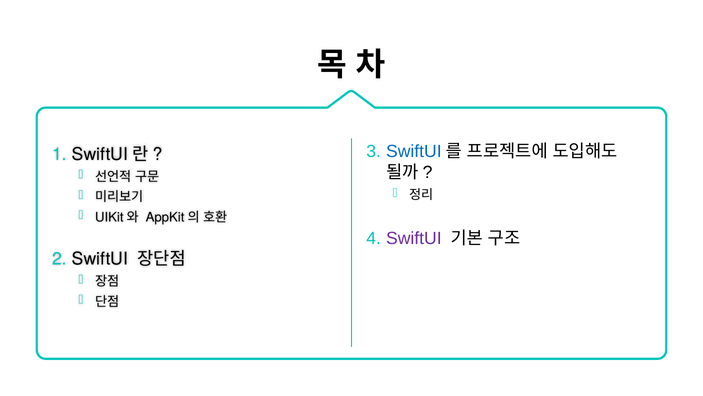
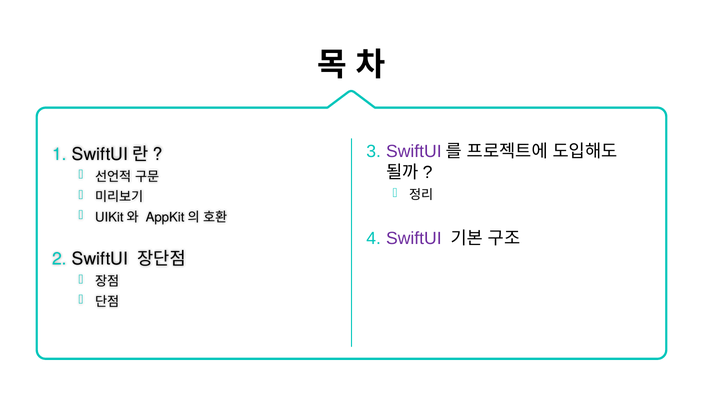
SwiftUI at (414, 151) colour: blue -> purple
